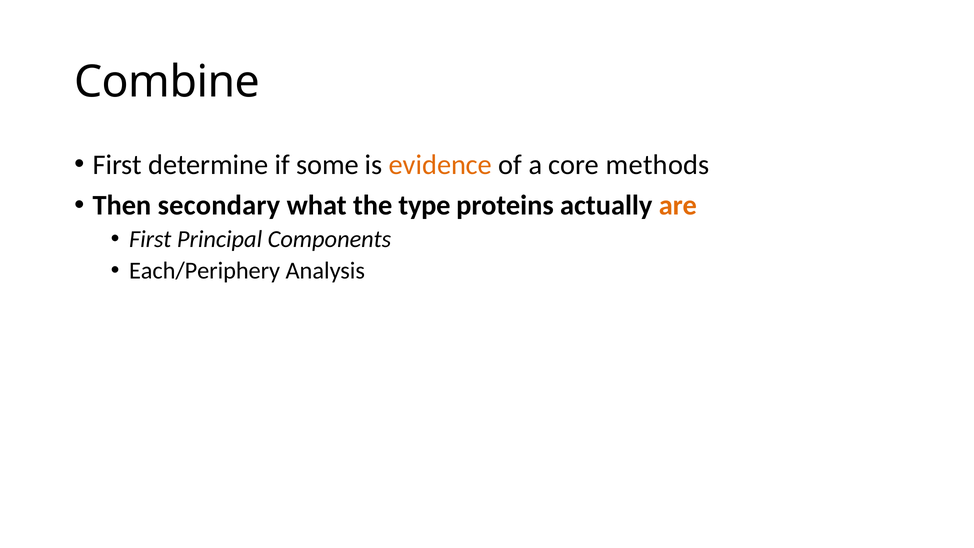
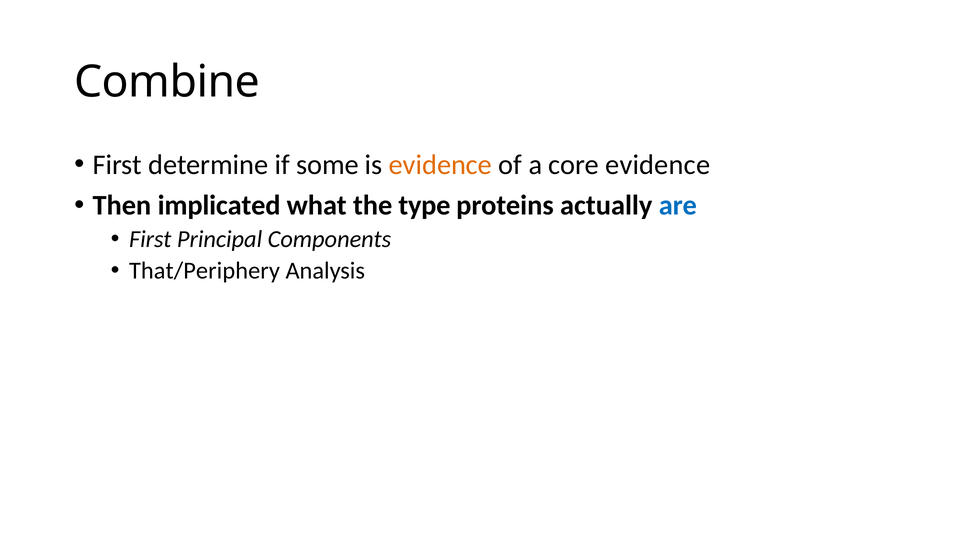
core methods: methods -> evidence
secondary: secondary -> implicated
are colour: orange -> blue
Each/Periphery: Each/Periphery -> That/Periphery
